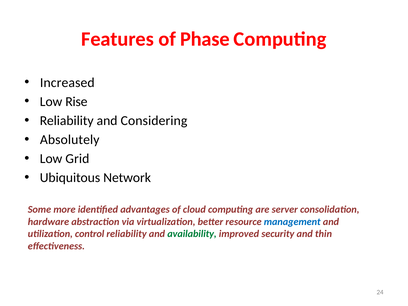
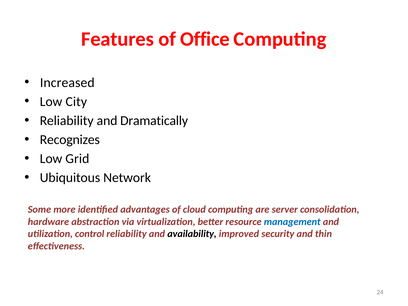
Phase: Phase -> Office
Rise: Rise -> City
Considering: Considering -> Dramatically
Absolutely: Absolutely -> Recognizes
availability colour: green -> black
